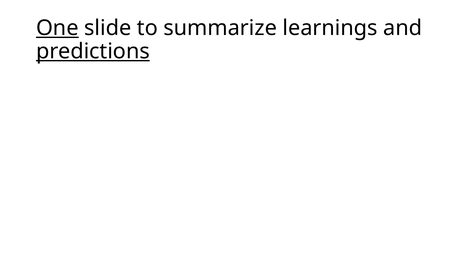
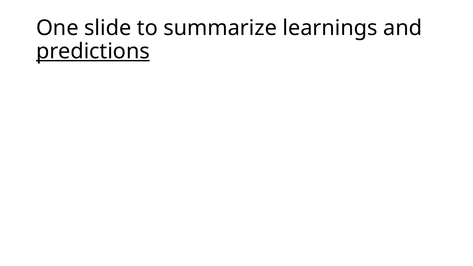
One underline: present -> none
